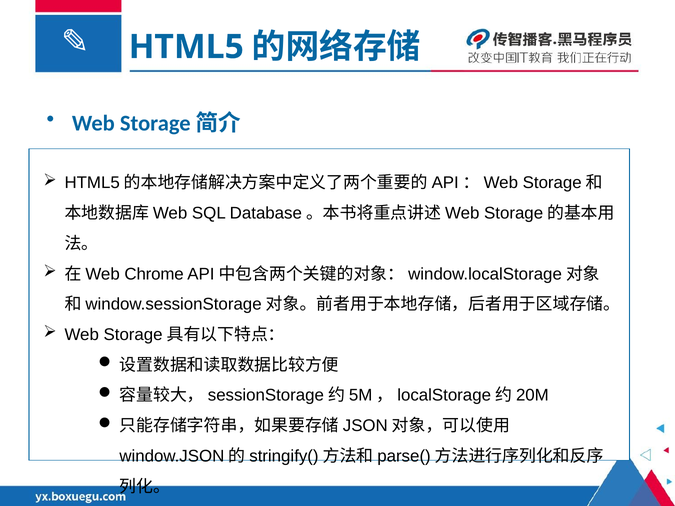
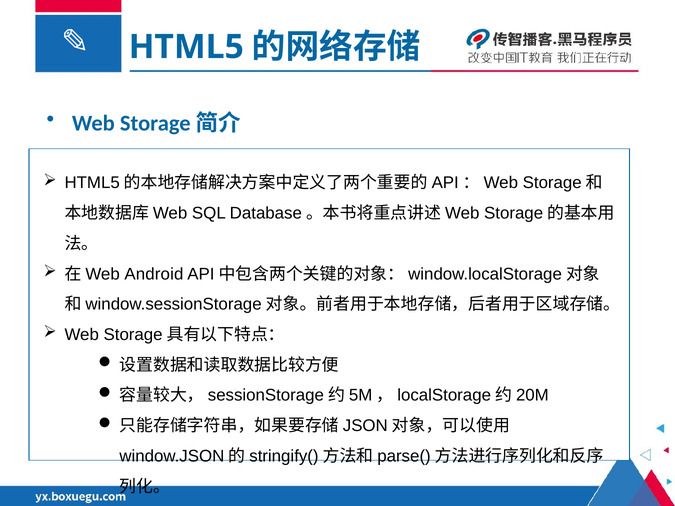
Chrome: Chrome -> Android
